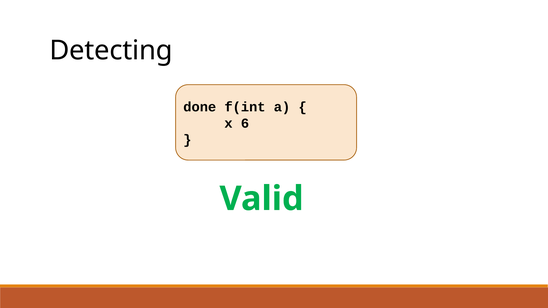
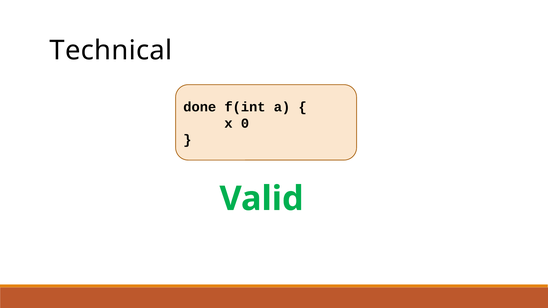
Detecting: Detecting -> Technical
6: 6 -> 0
